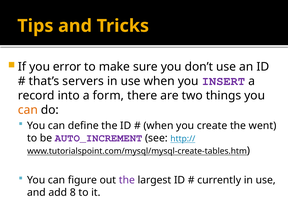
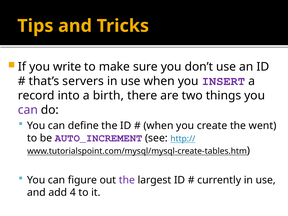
error: error -> write
form: form -> birth
can at (28, 110) colour: orange -> purple
8: 8 -> 4
